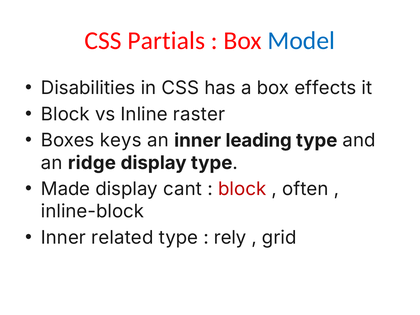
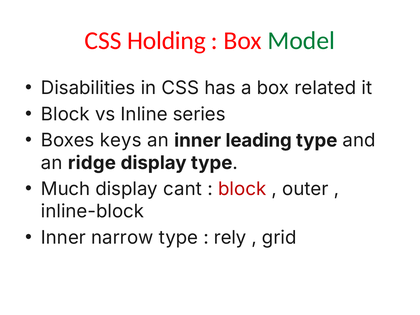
Partials: Partials -> Holding
Model colour: blue -> green
effects: effects -> related
raster: raster -> series
Made: Made -> Much
often: often -> outer
related: related -> narrow
